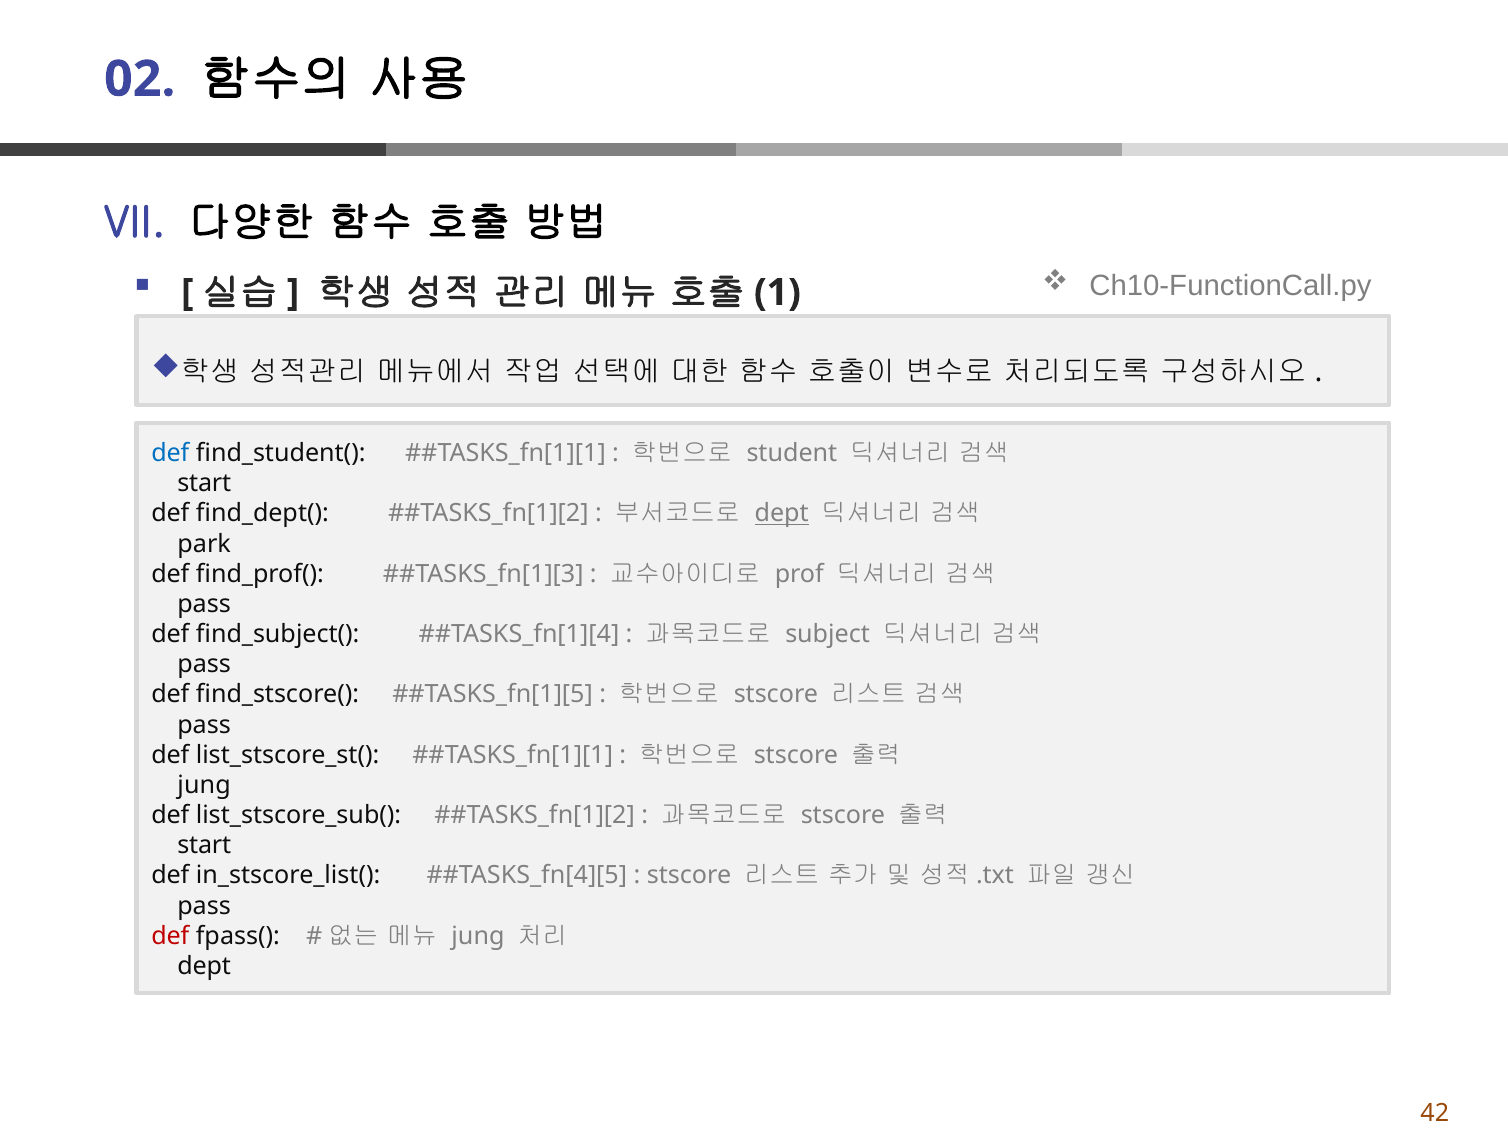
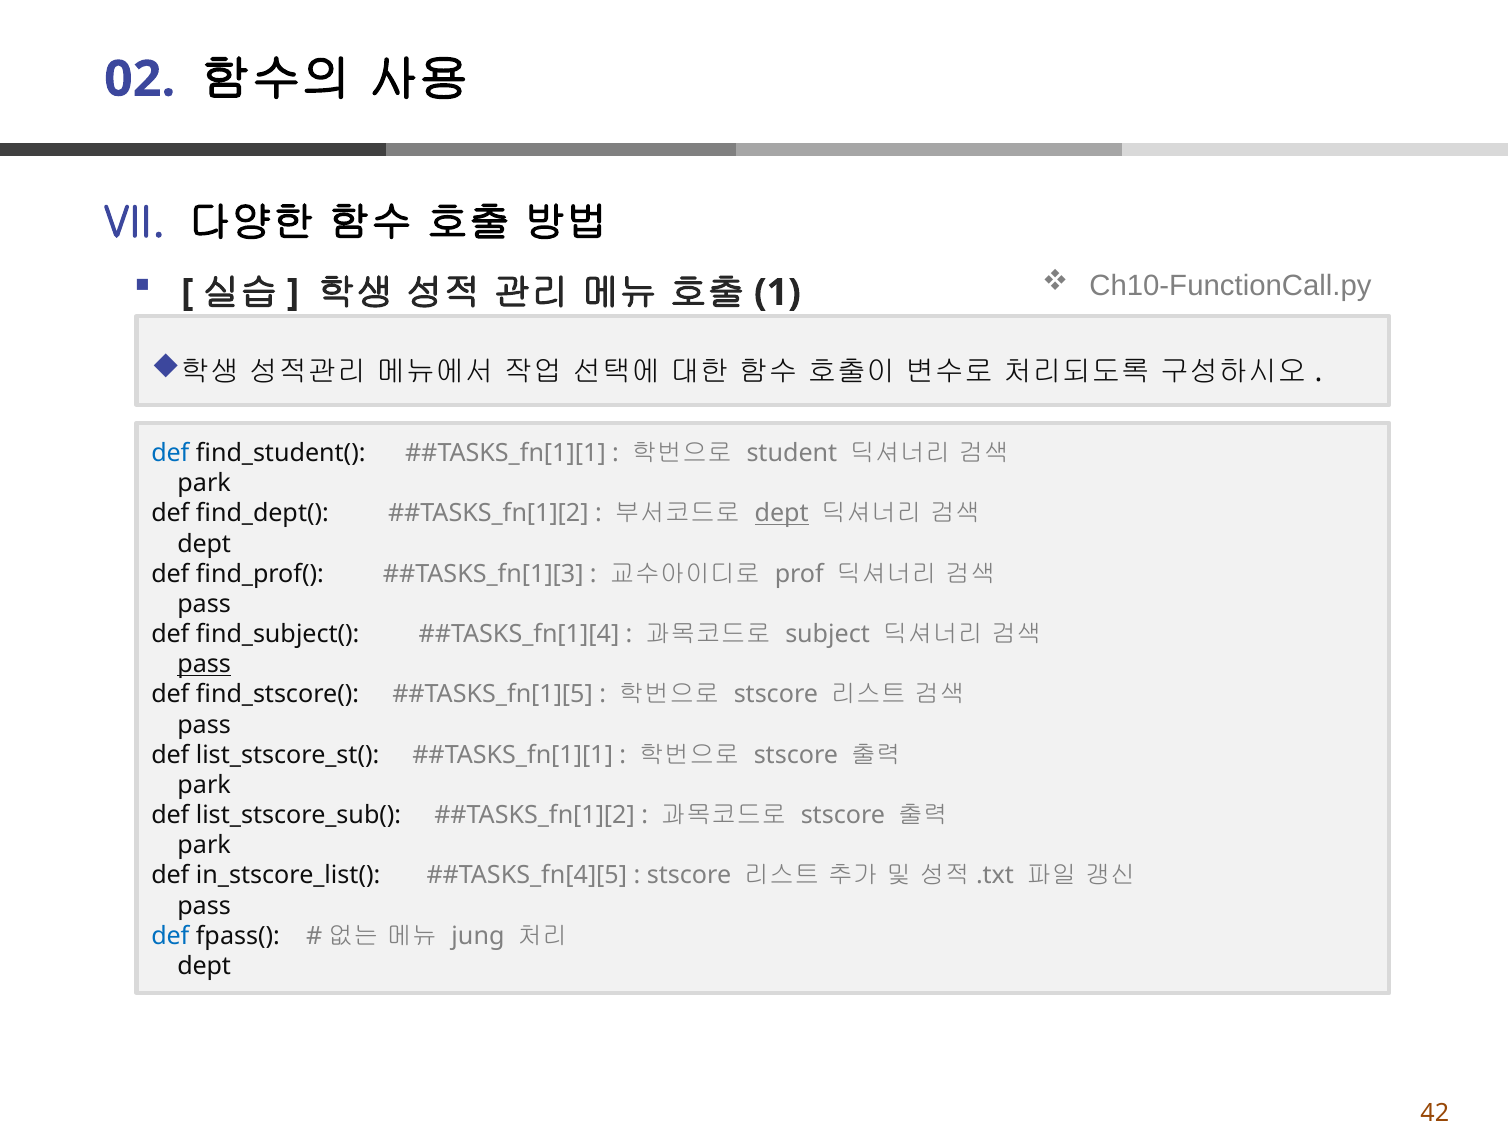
start at (204, 484): start -> park
park at (204, 544): park -> dept
pass at (204, 664) underline: none -> present
jung at (204, 785): jung -> park
start at (204, 845): start -> park
def at (170, 936) colour: red -> blue
